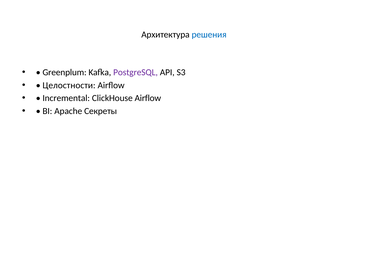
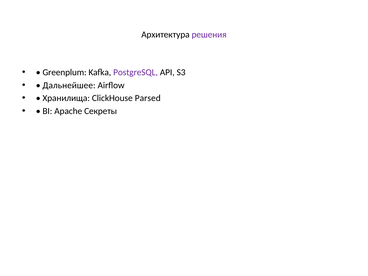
решения colour: blue -> purple
Целостности: Целостности -> Дальнейшее
Incremental: Incremental -> Хранилища
ClickHouse Airflow: Airflow -> Parsed
